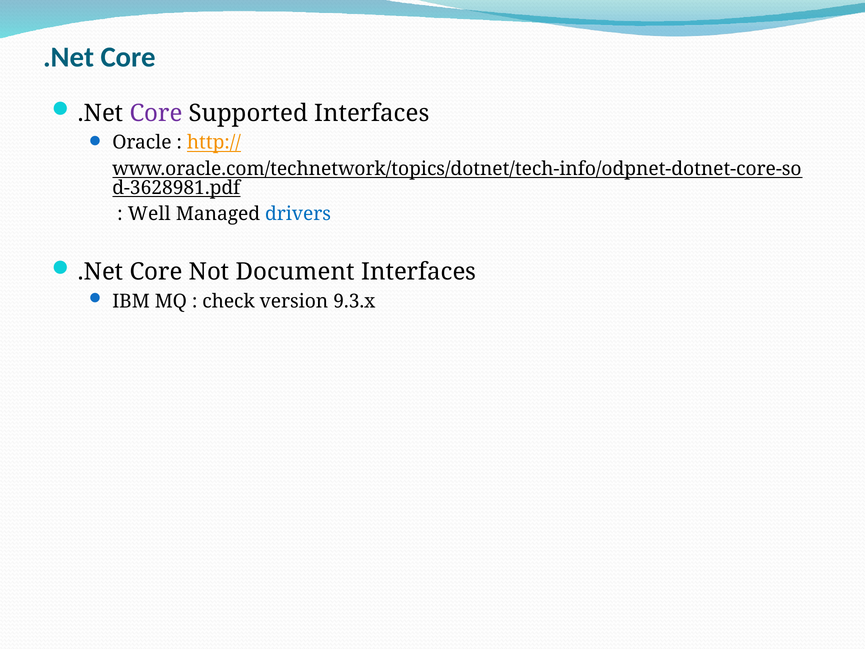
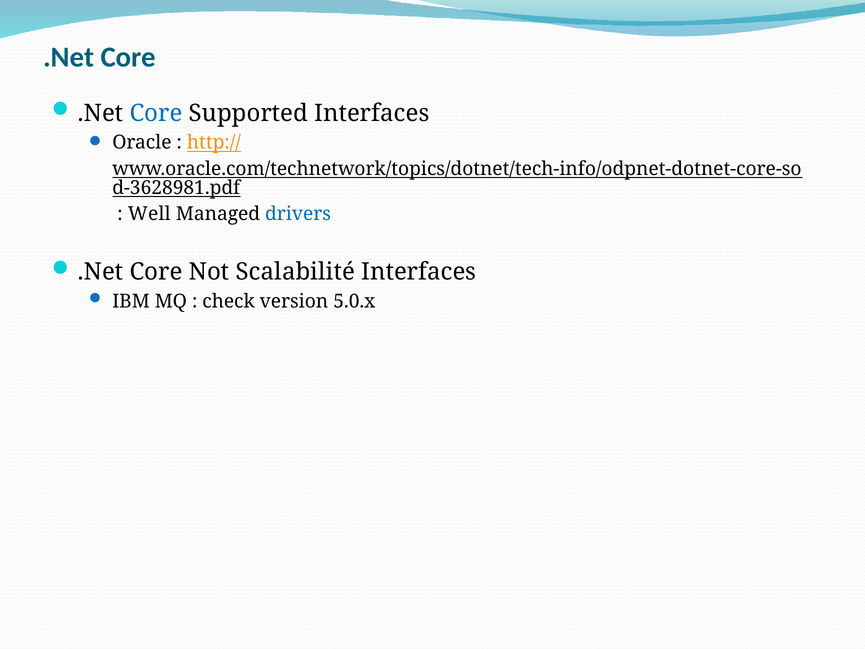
Core at (156, 113) colour: purple -> blue
Document: Document -> Scalabilité
9.3.x: 9.3.x -> 5.0.x
